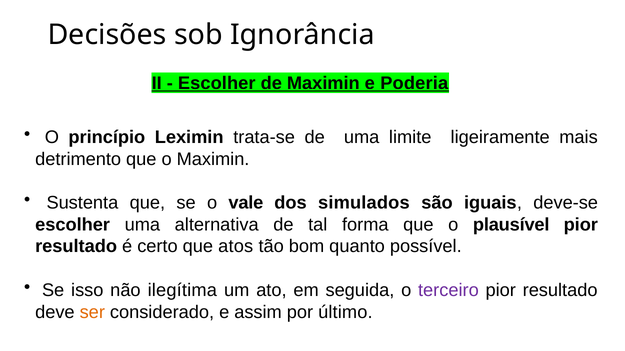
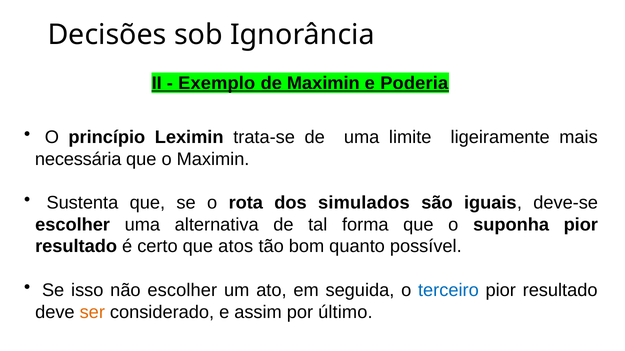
Escolher at (217, 83): Escolher -> Exemplo
detrimento: detrimento -> necessária
vale: vale -> rota
plausível: plausível -> suponha
não ilegítima: ilegítima -> escolher
terceiro colour: purple -> blue
